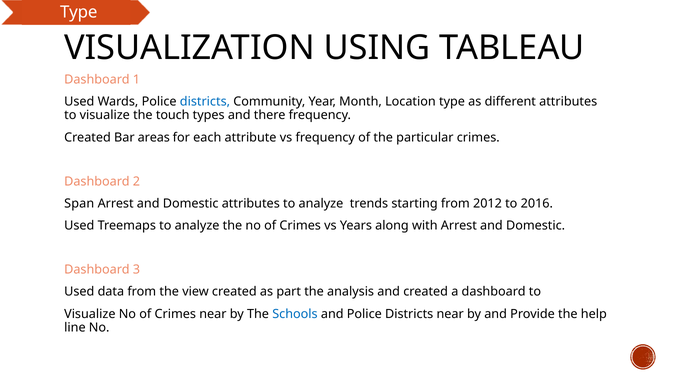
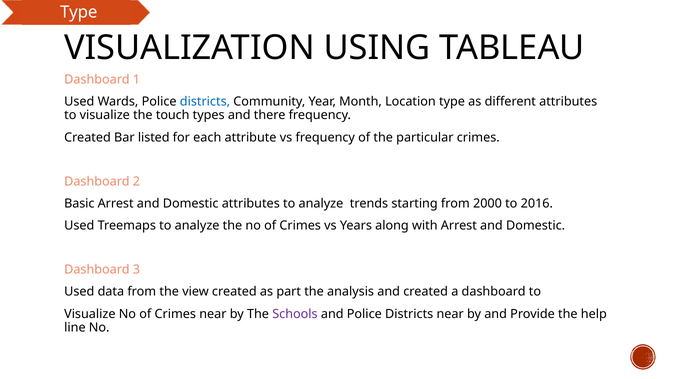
areas: areas -> listed
Span: Span -> Basic
2012: 2012 -> 2000
Schools colour: blue -> purple
